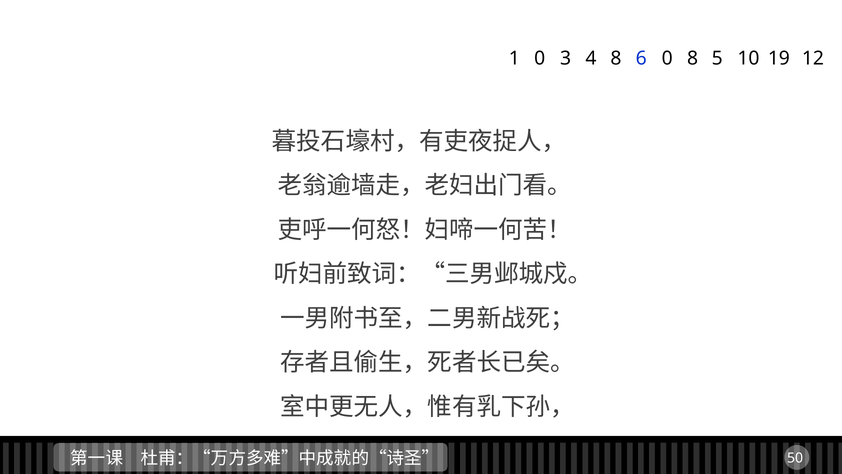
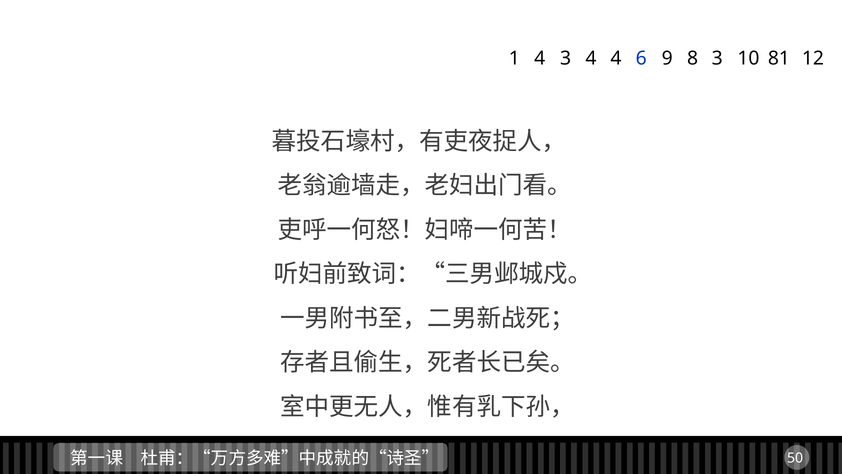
1 0: 0 -> 4
4 8: 8 -> 4
6 0: 0 -> 9
8 5: 5 -> 3
19: 19 -> 81
